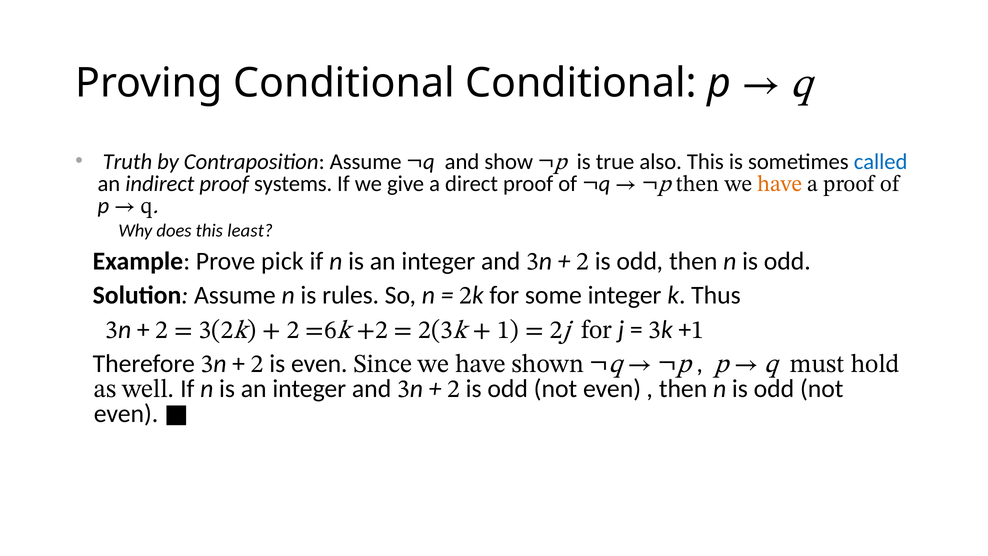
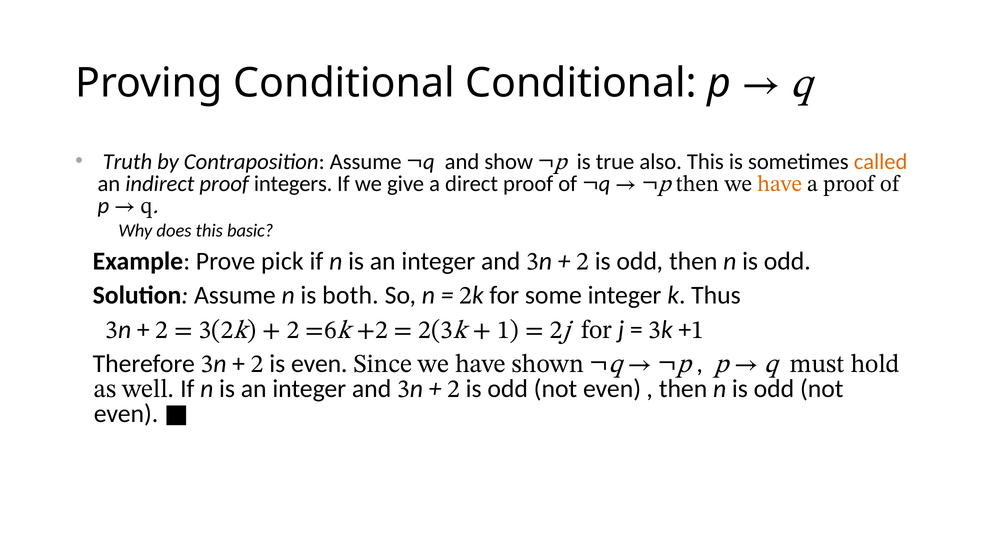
called colour: blue -> orange
systems: systems -> integers
least: least -> basic
rules: rules -> both
